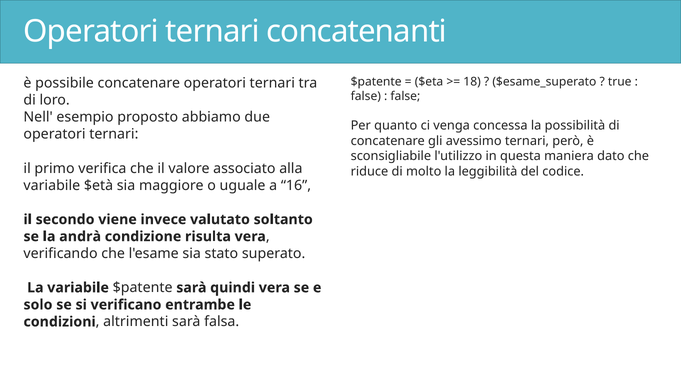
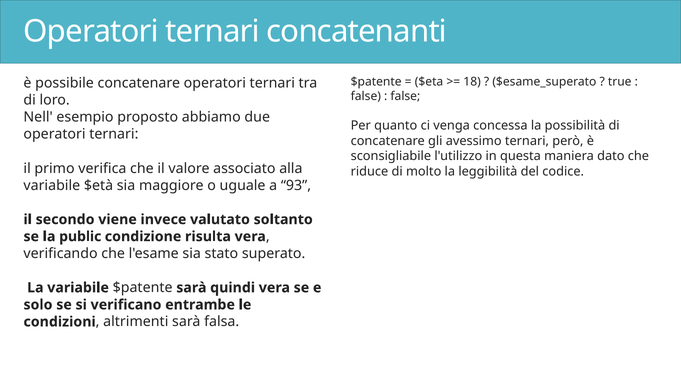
16: 16 -> 93
andrà: andrà -> public
